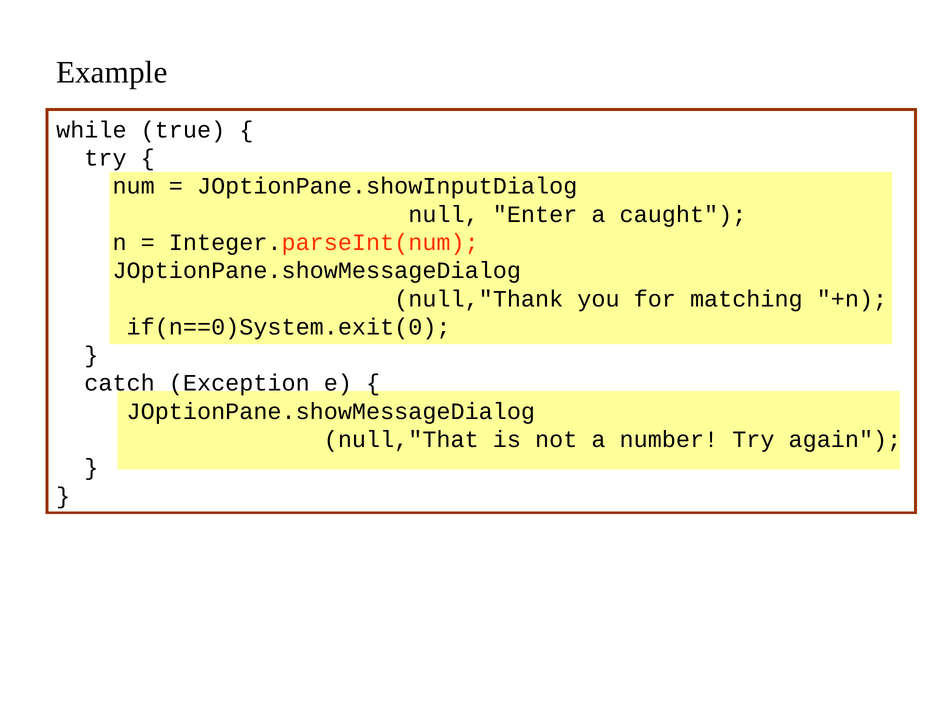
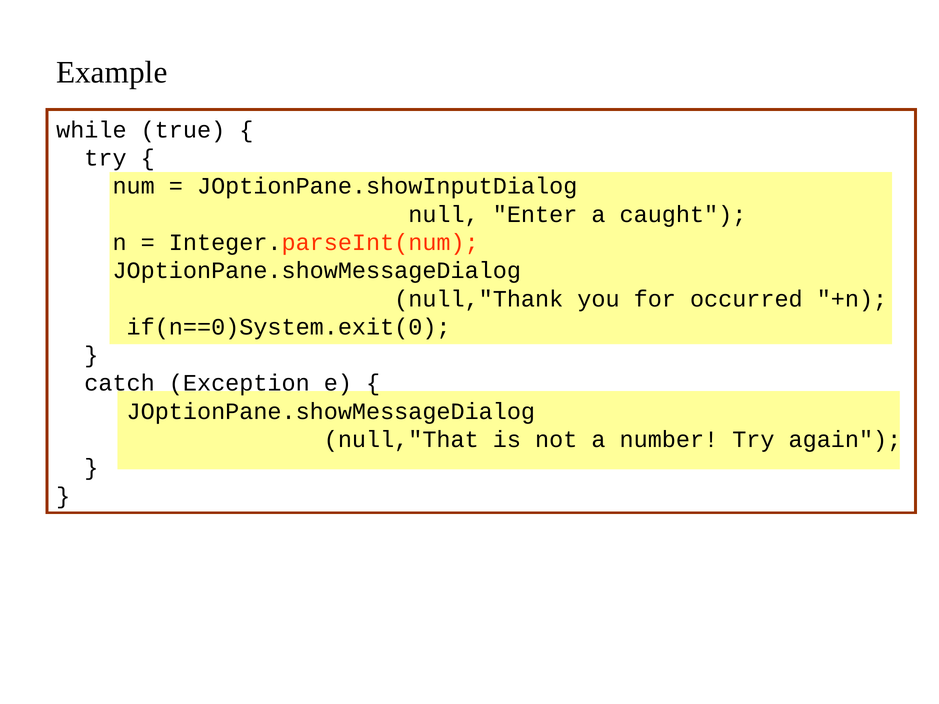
matching: matching -> occurred
